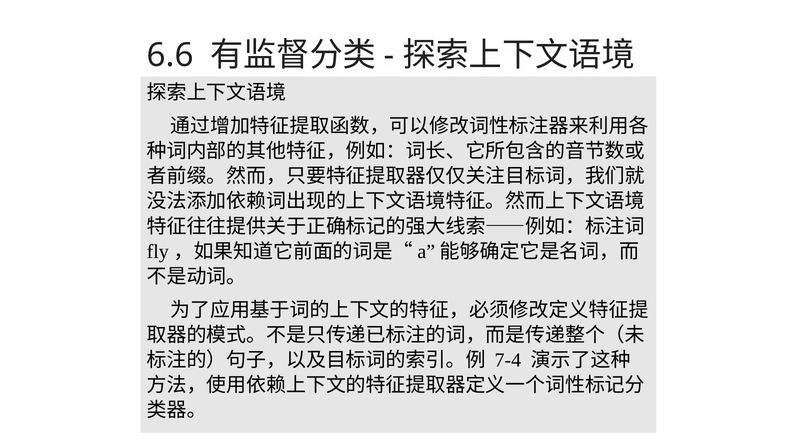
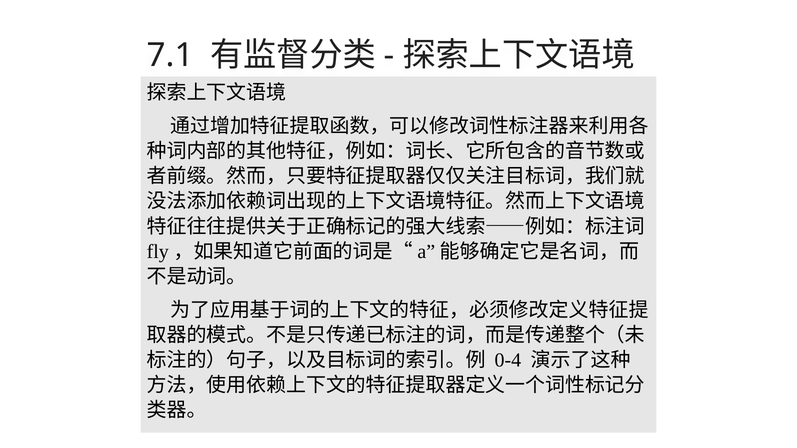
6.6: 6.6 -> 7.1
7-4: 7-4 -> 0-4
